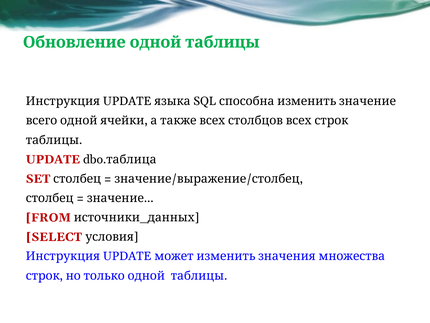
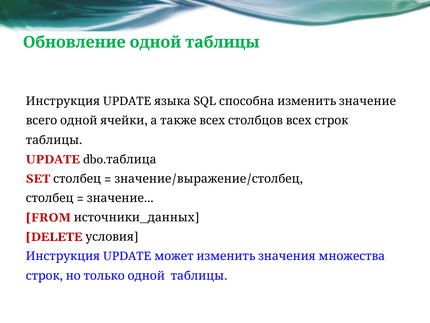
SELECT: SELECT -> DELETE
